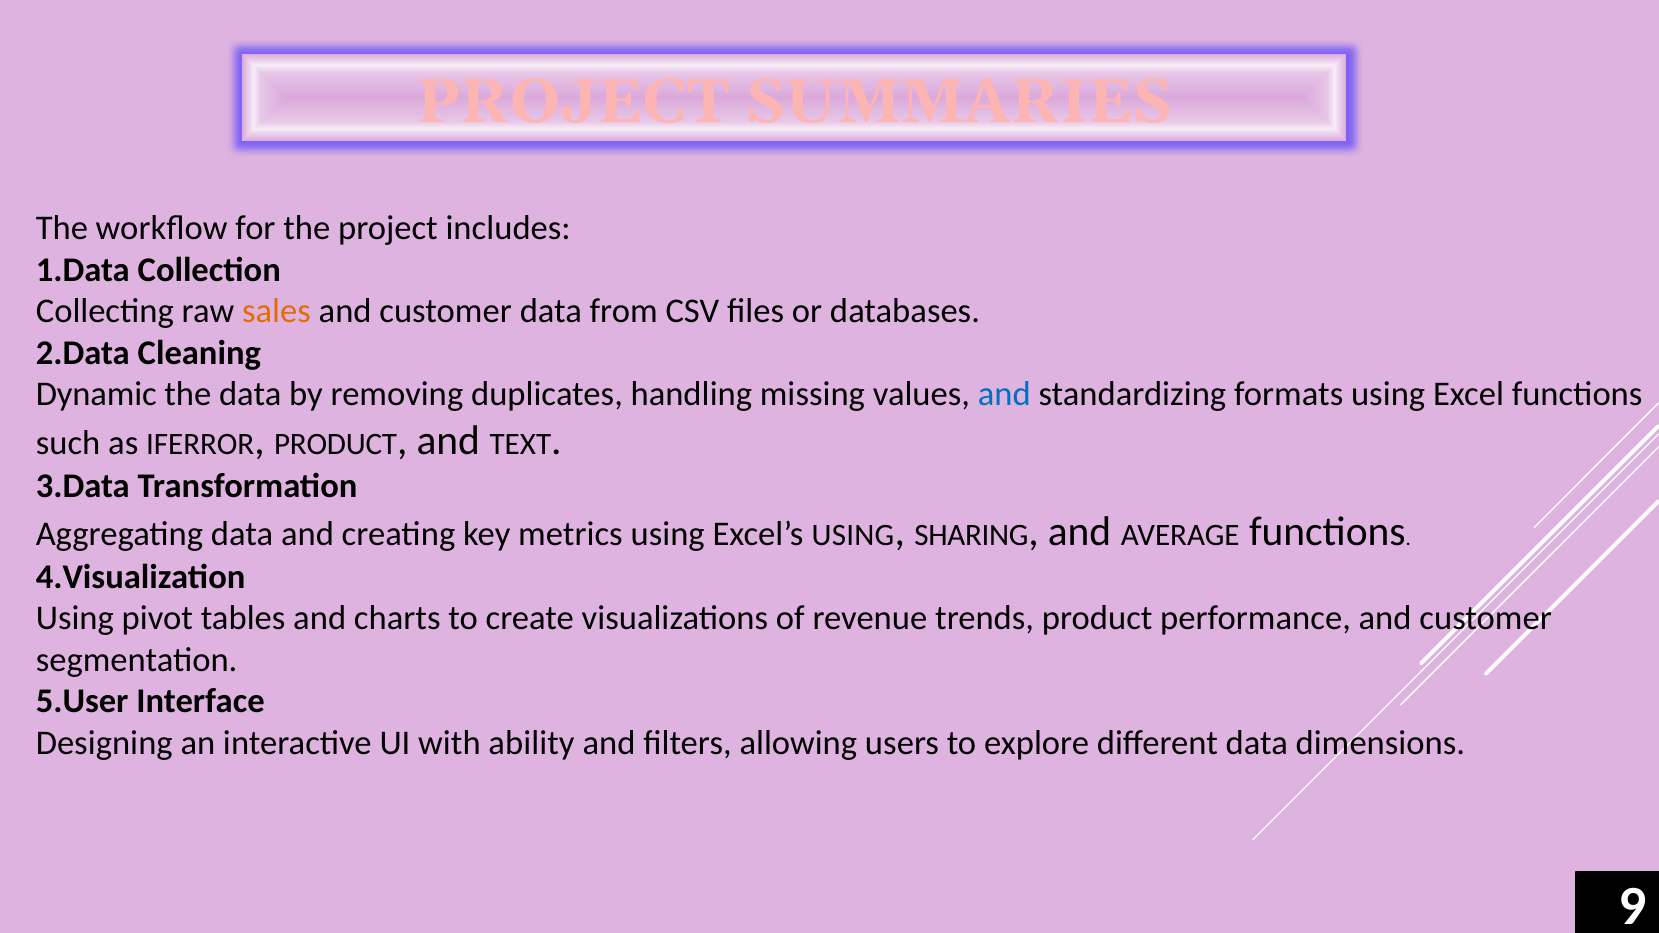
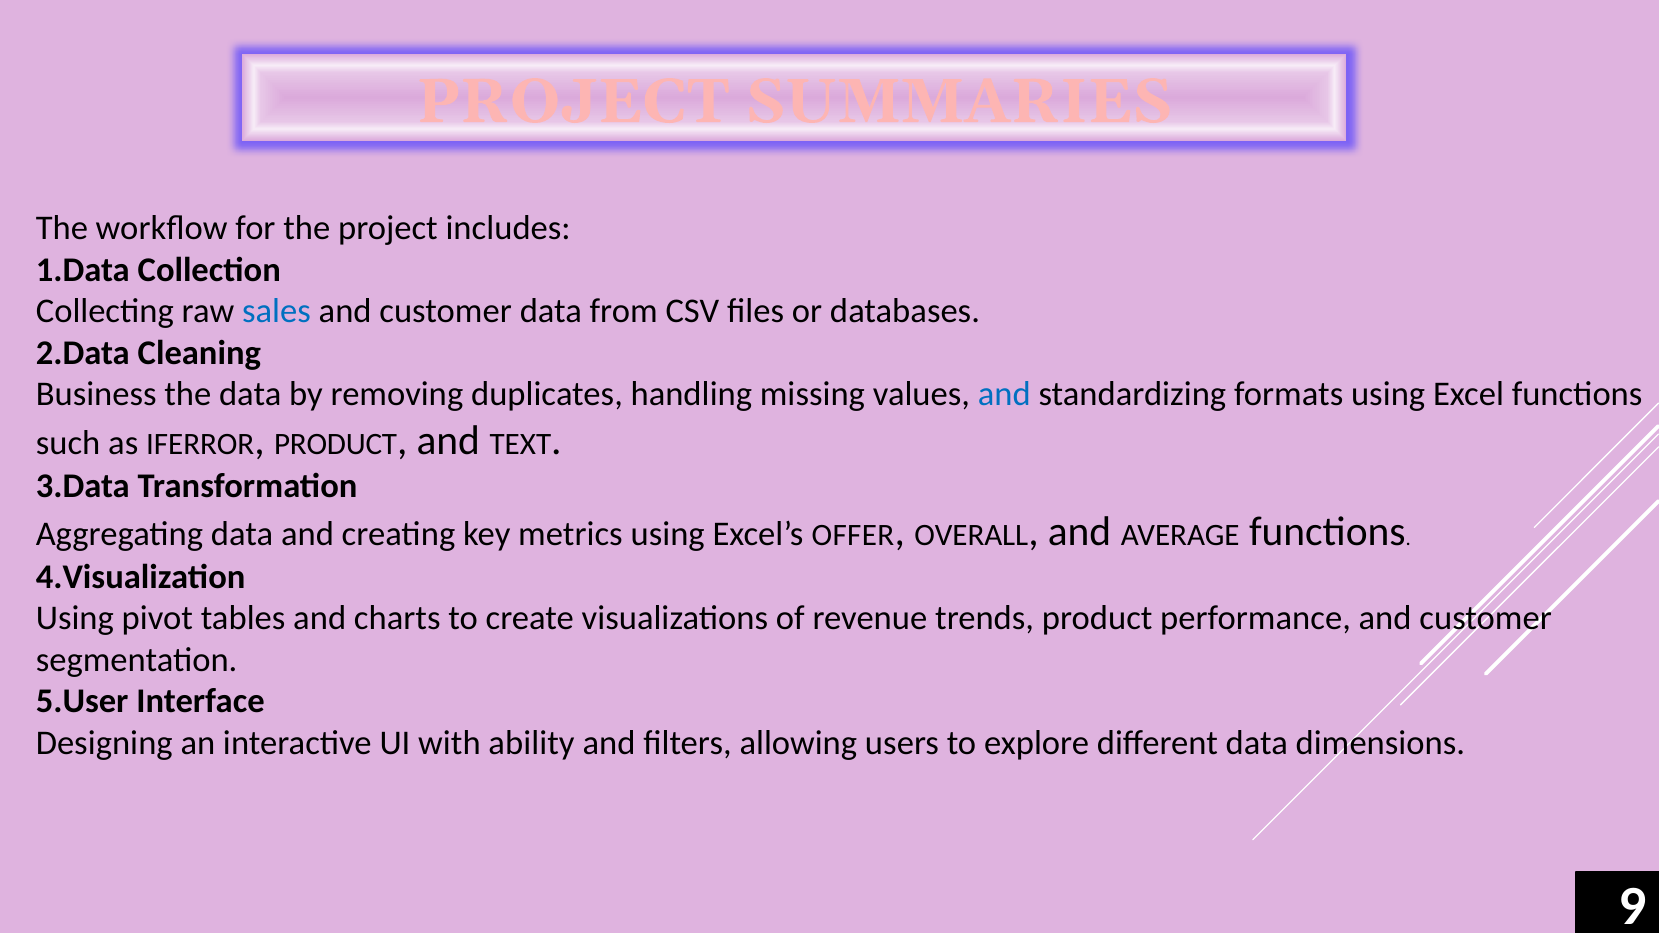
sales colour: orange -> blue
Dynamic: Dynamic -> Business
Excel’s USING: USING -> OFFER
SHARING: SHARING -> OVERALL
